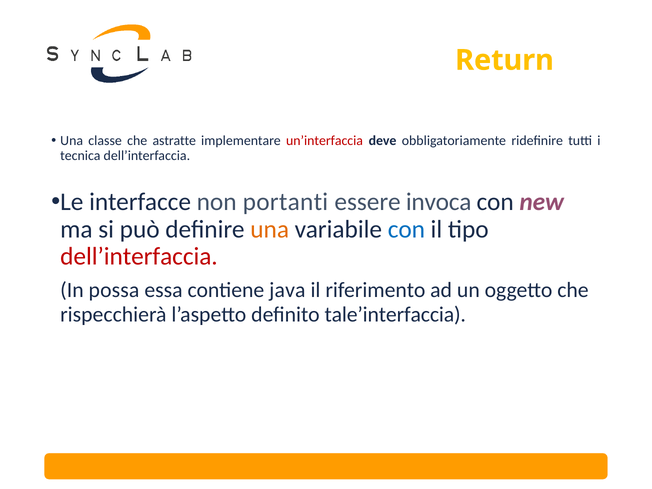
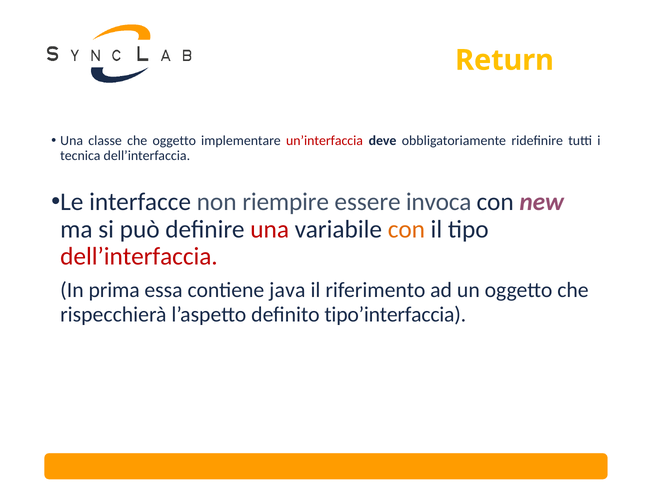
che astratte: astratte -> oggetto
portanti: portanti -> riempire
una at (270, 229) colour: orange -> red
con at (406, 229) colour: blue -> orange
possa: possa -> prima
tale’interfaccia: tale’interfaccia -> tipo’interfaccia
